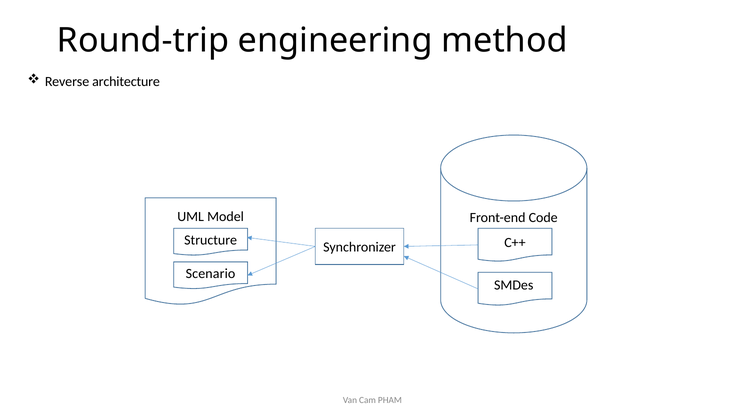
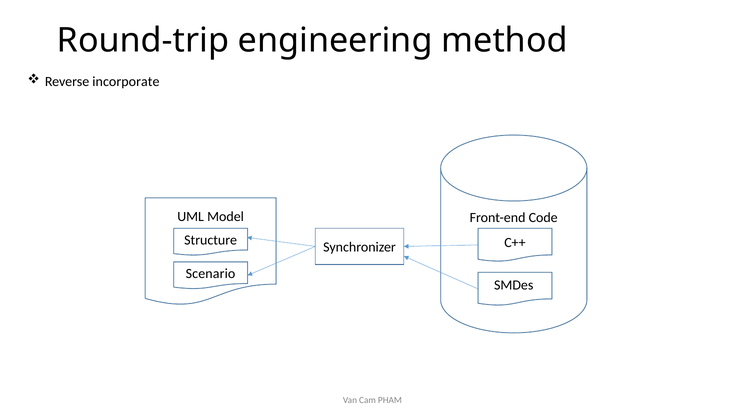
architecture: architecture -> incorporate
